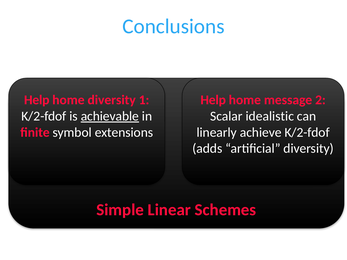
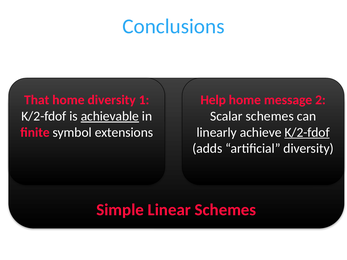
Help at (37, 100): Help -> That
Scalar idealistic: idealistic -> schemes
K/2-fdof at (307, 132) underline: none -> present
